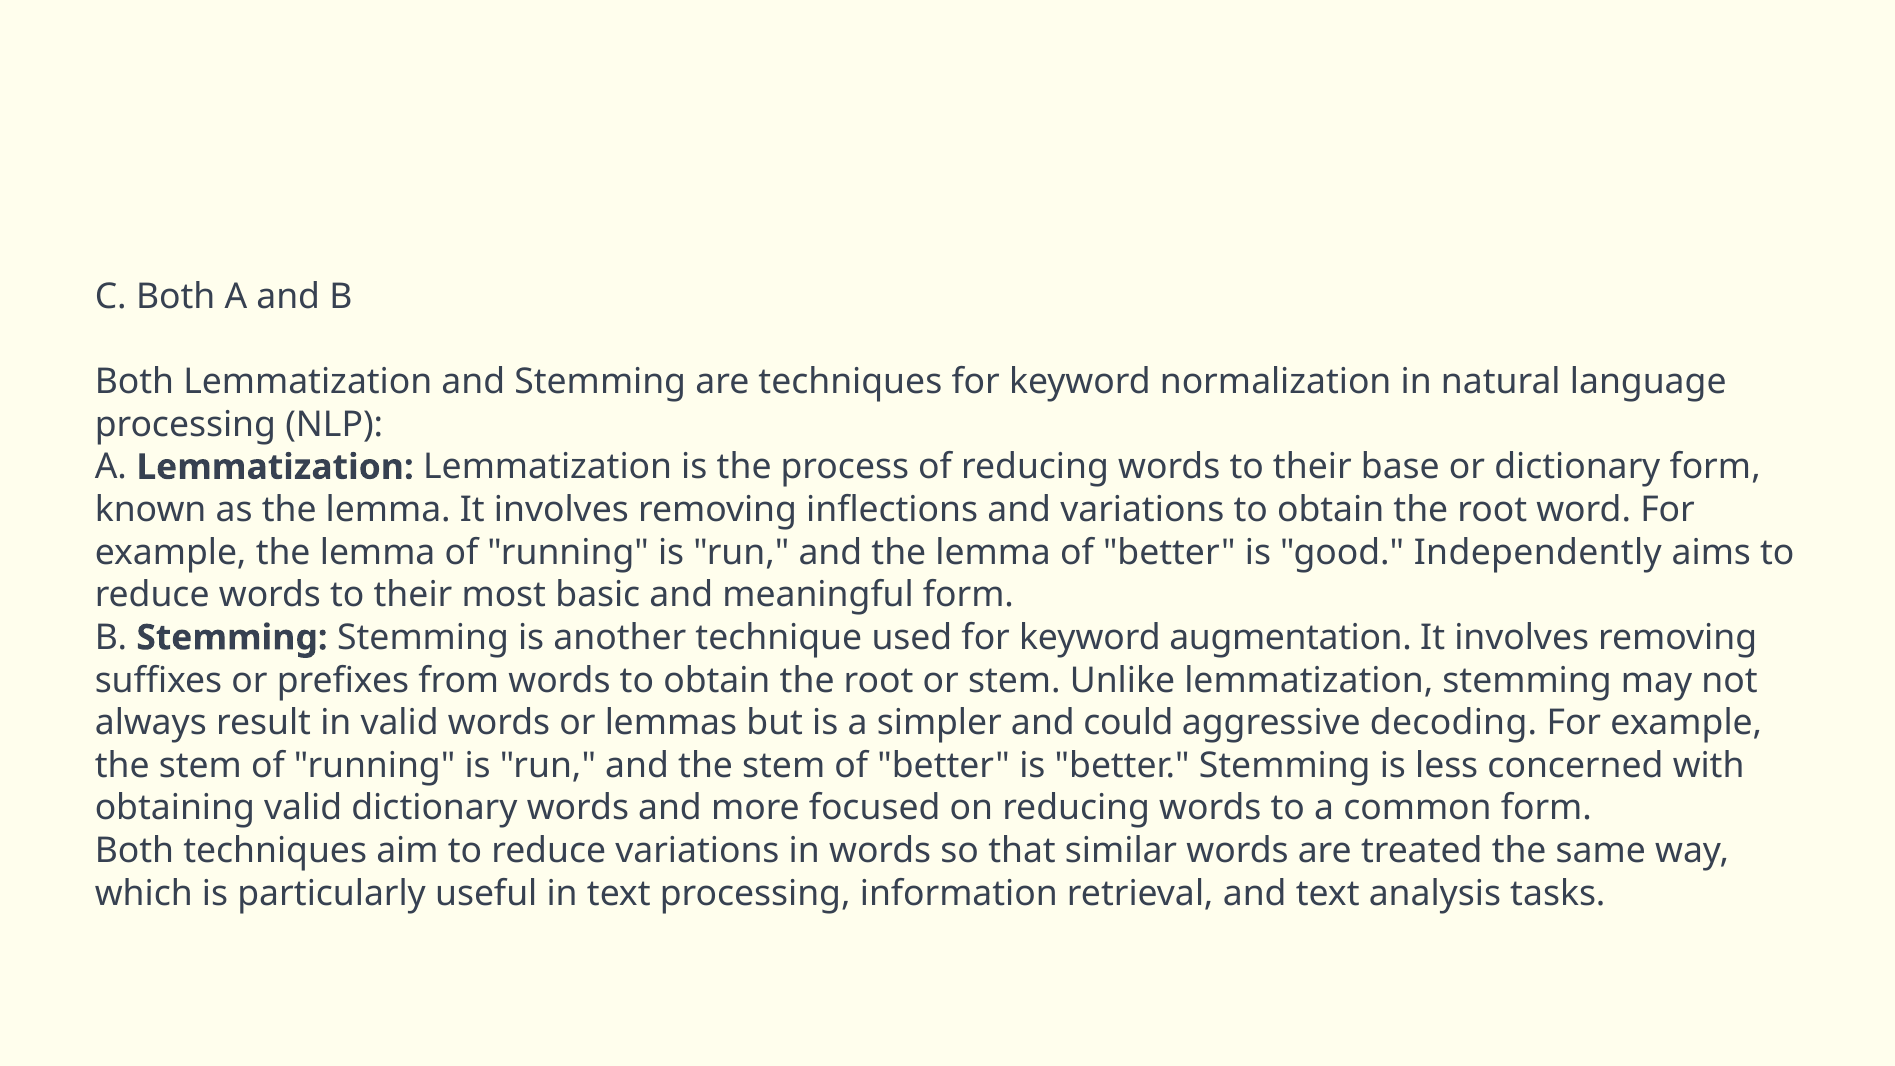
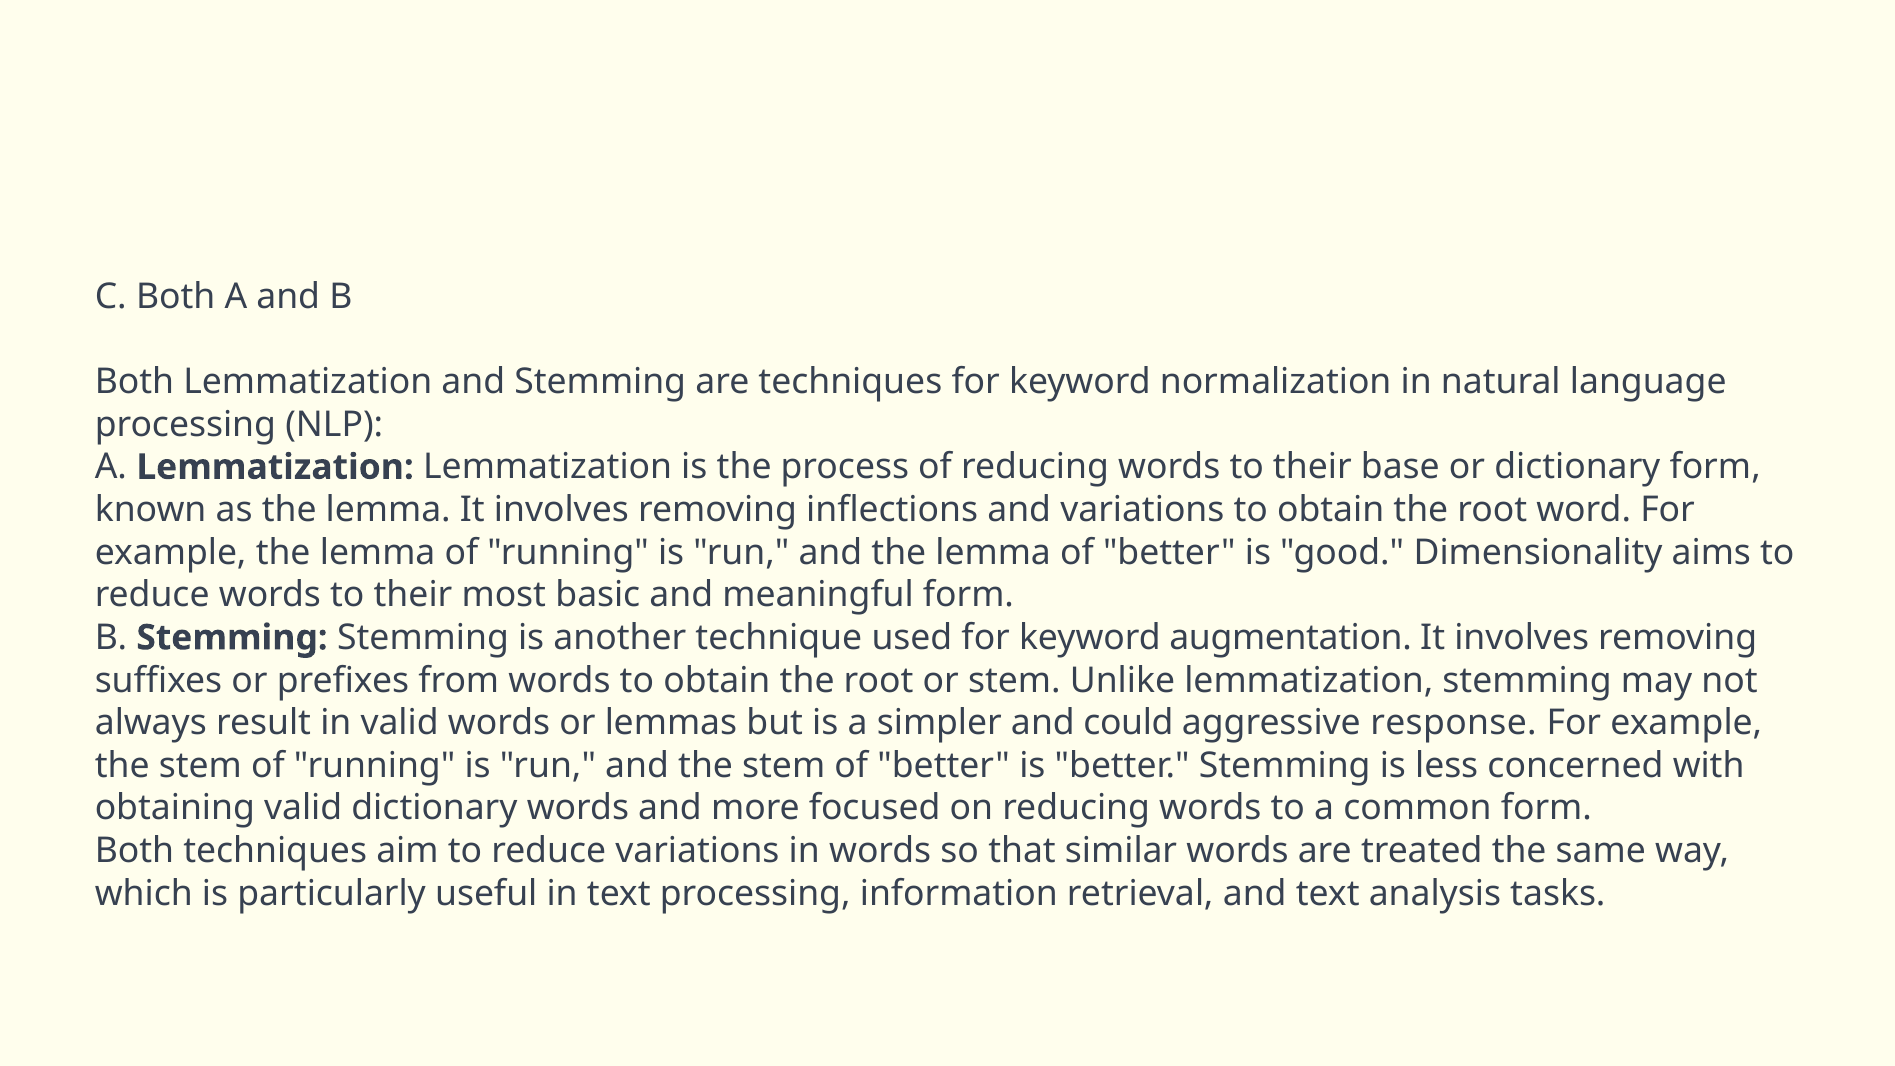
Independently: Independently -> Dimensionality
decoding: decoding -> response
